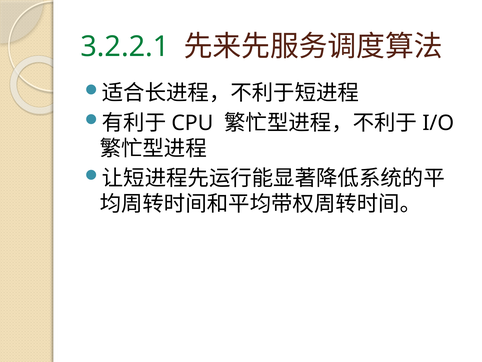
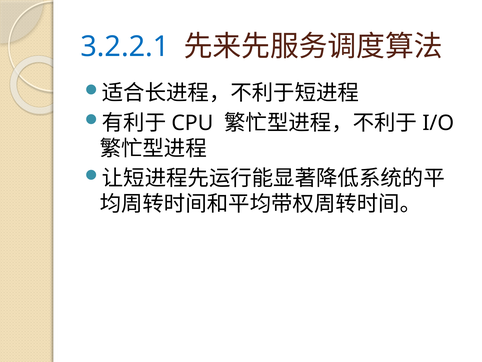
3.2.2.1 colour: green -> blue
